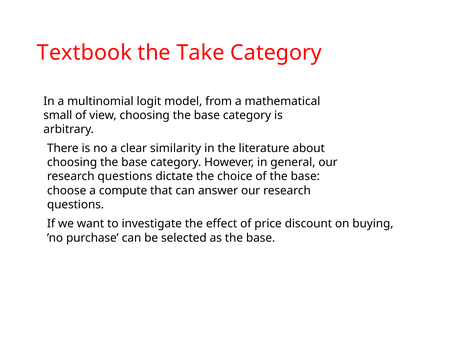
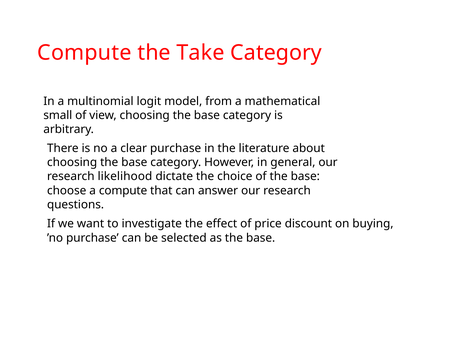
Textbook at (84, 53): Textbook -> Compute
clear similarity: similarity -> purchase
questions at (125, 176): questions -> likelihood
